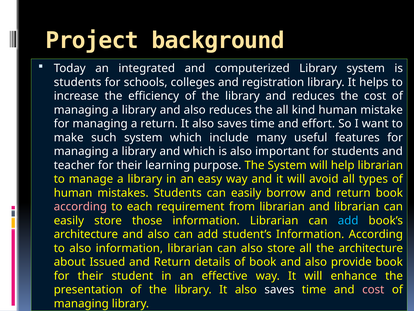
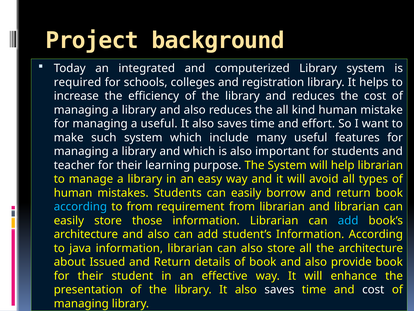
students at (78, 82): students -> required
a return: return -> useful
according at (80, 206) colour: pink -> light blue
to each: each -> from
to also: also -> java
cost at (373, 289) colour: pink -> white
